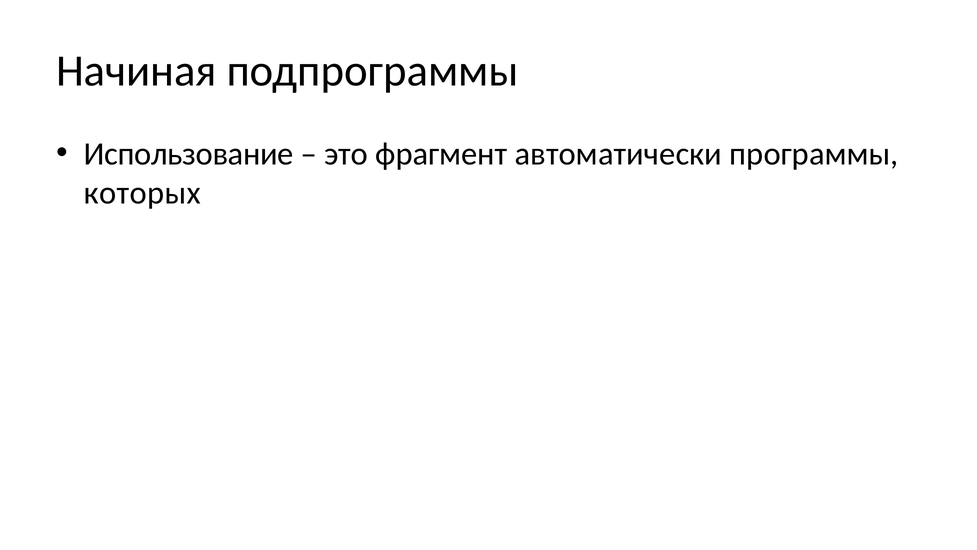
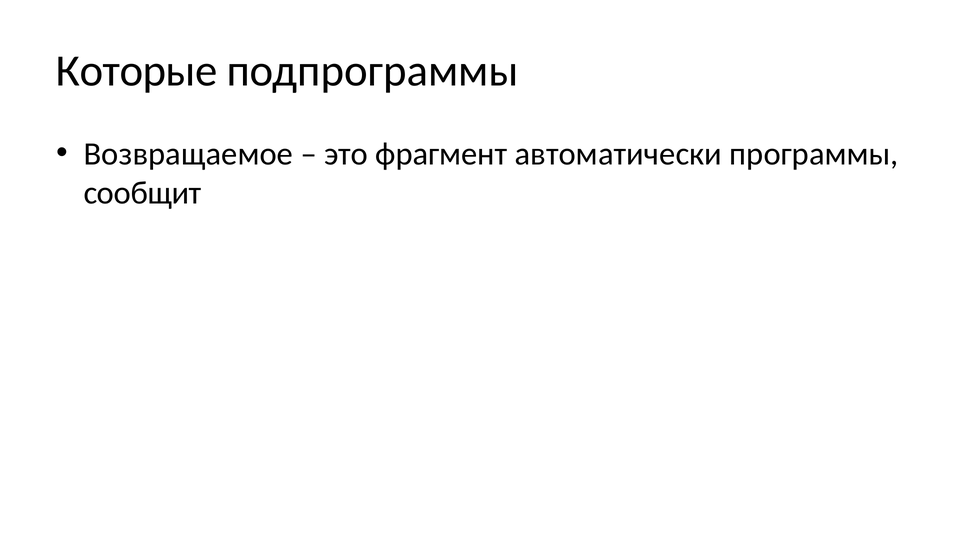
Начиная: Начиная -> Которые
Использование: Использование -> Возвращаемое
которых: которых -> сообщит
